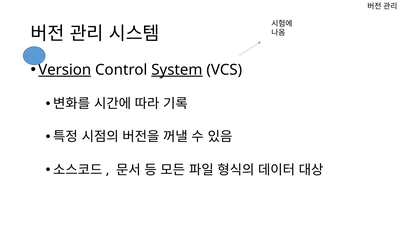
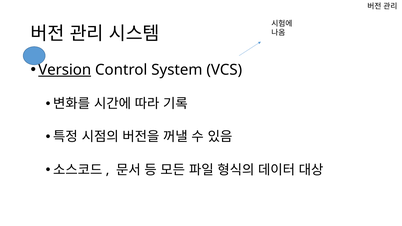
System underline: present -> none
